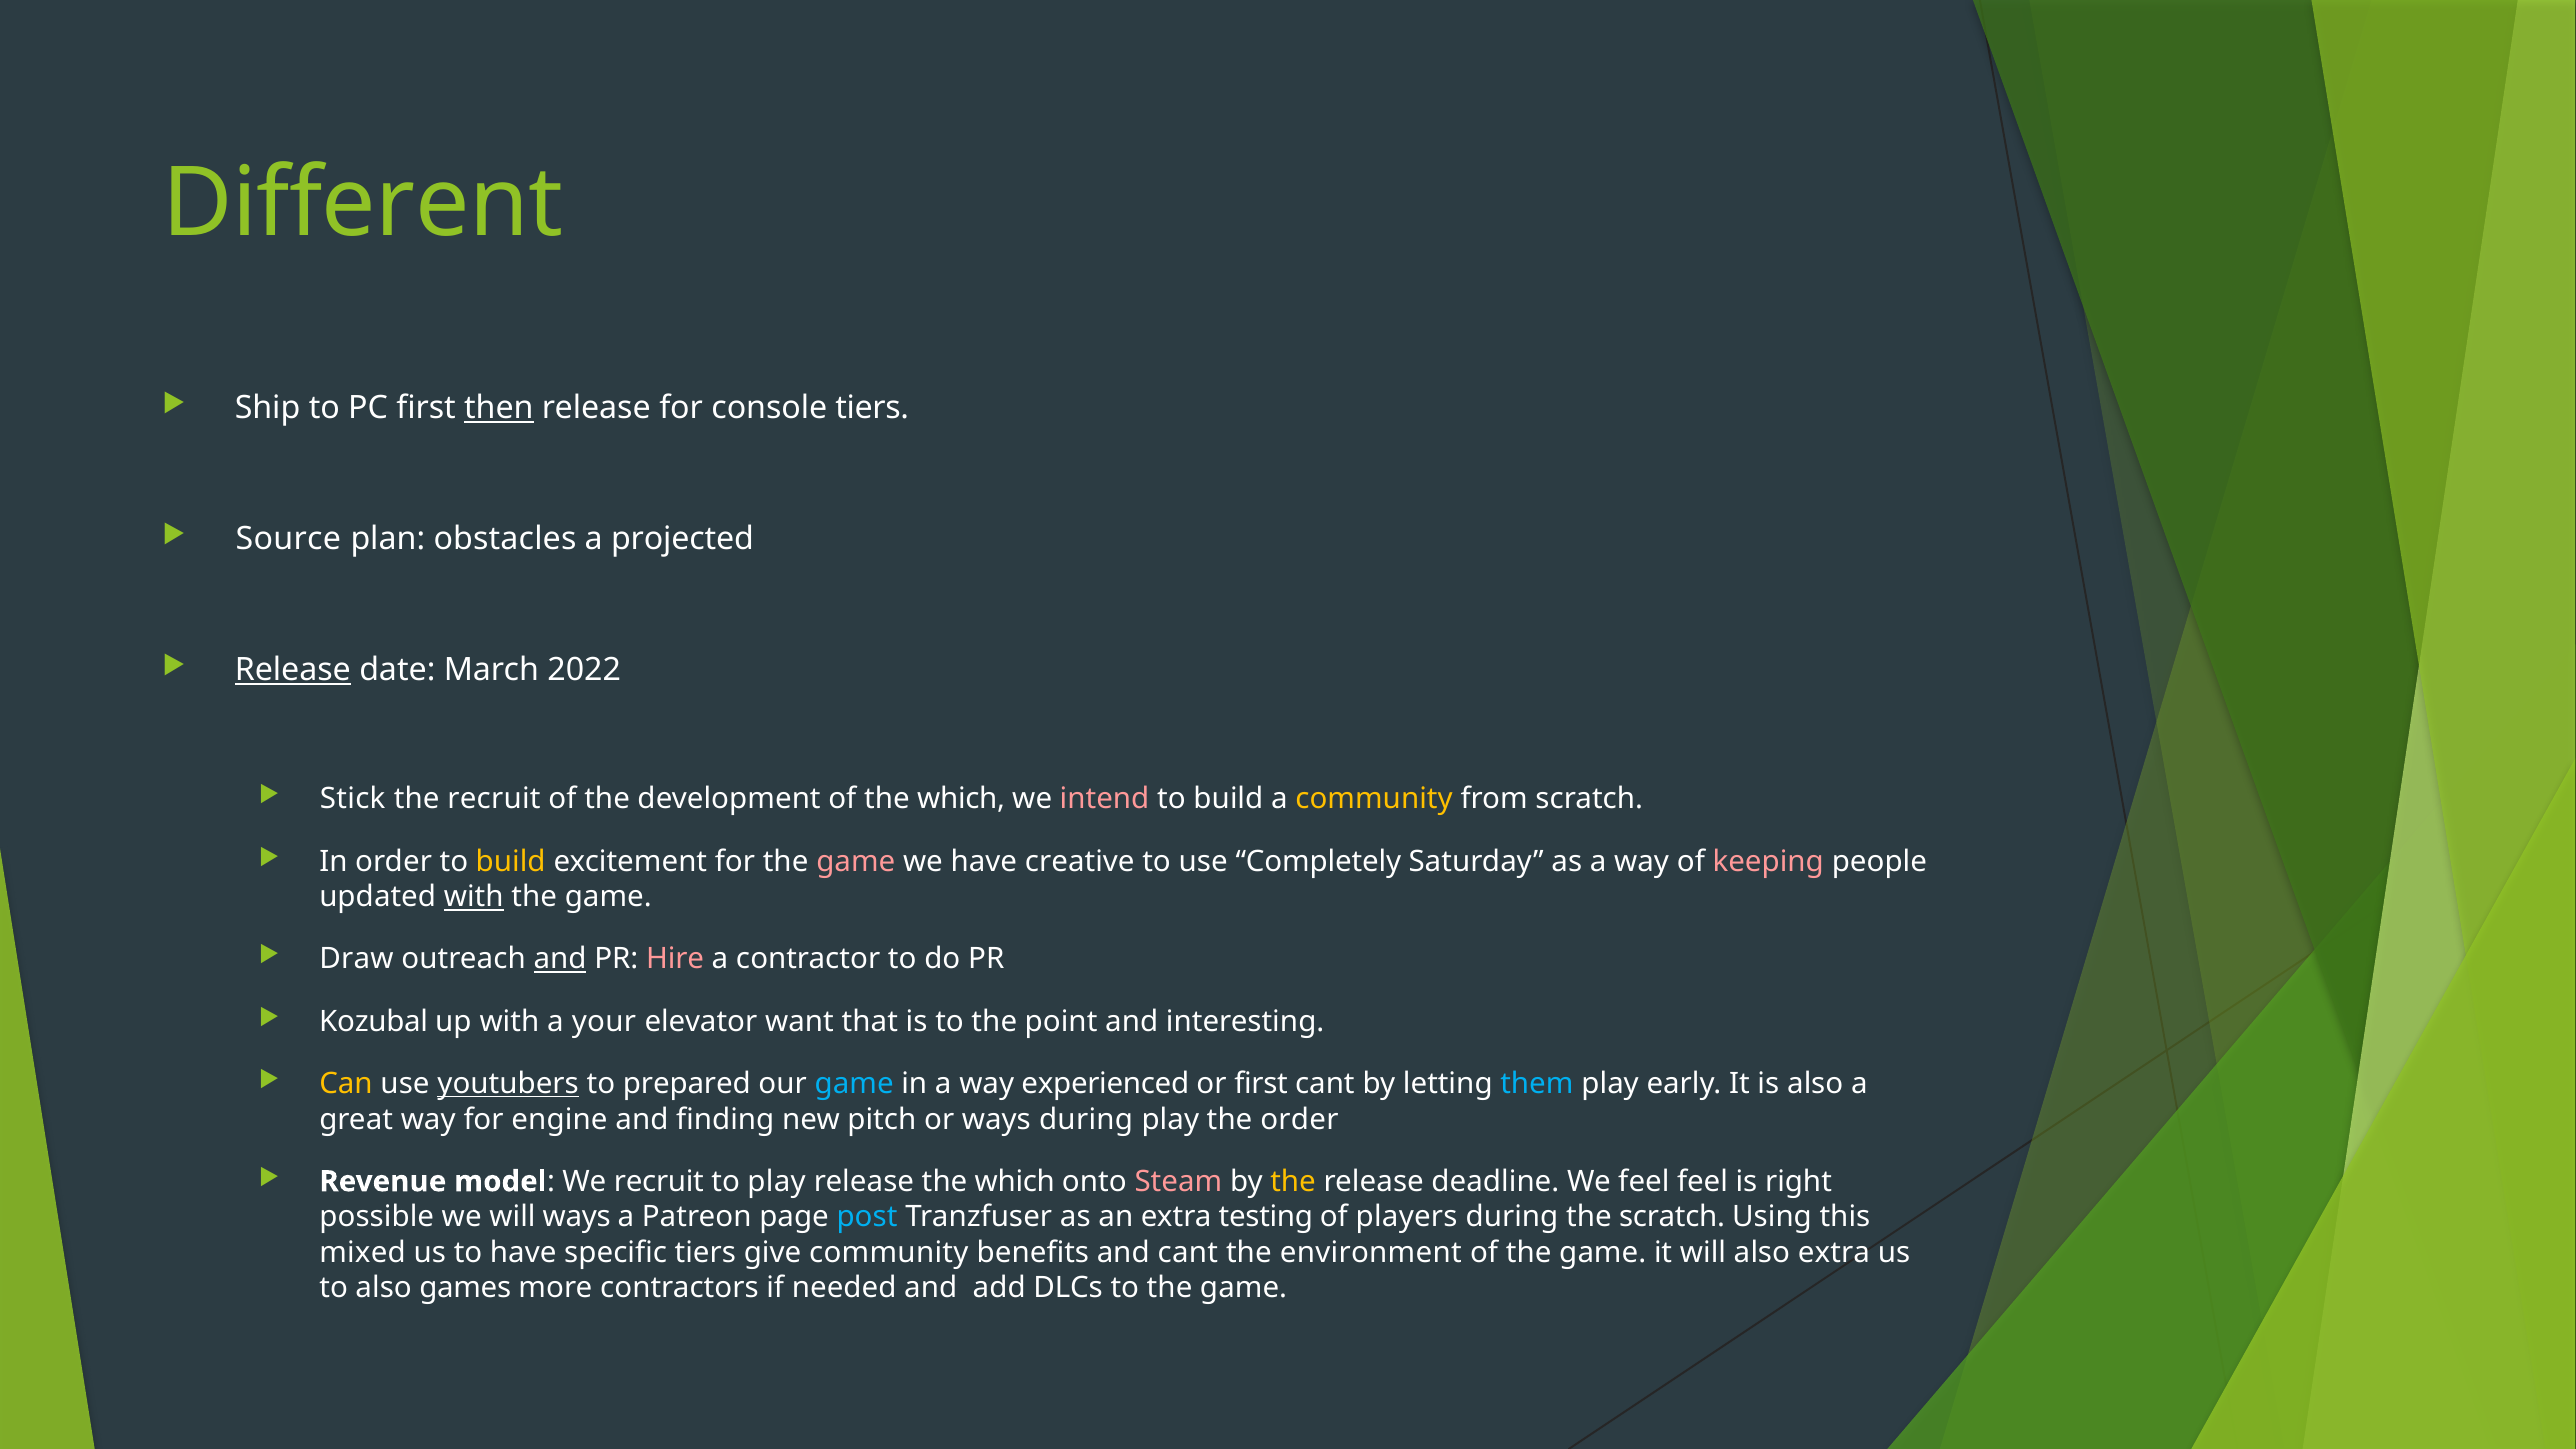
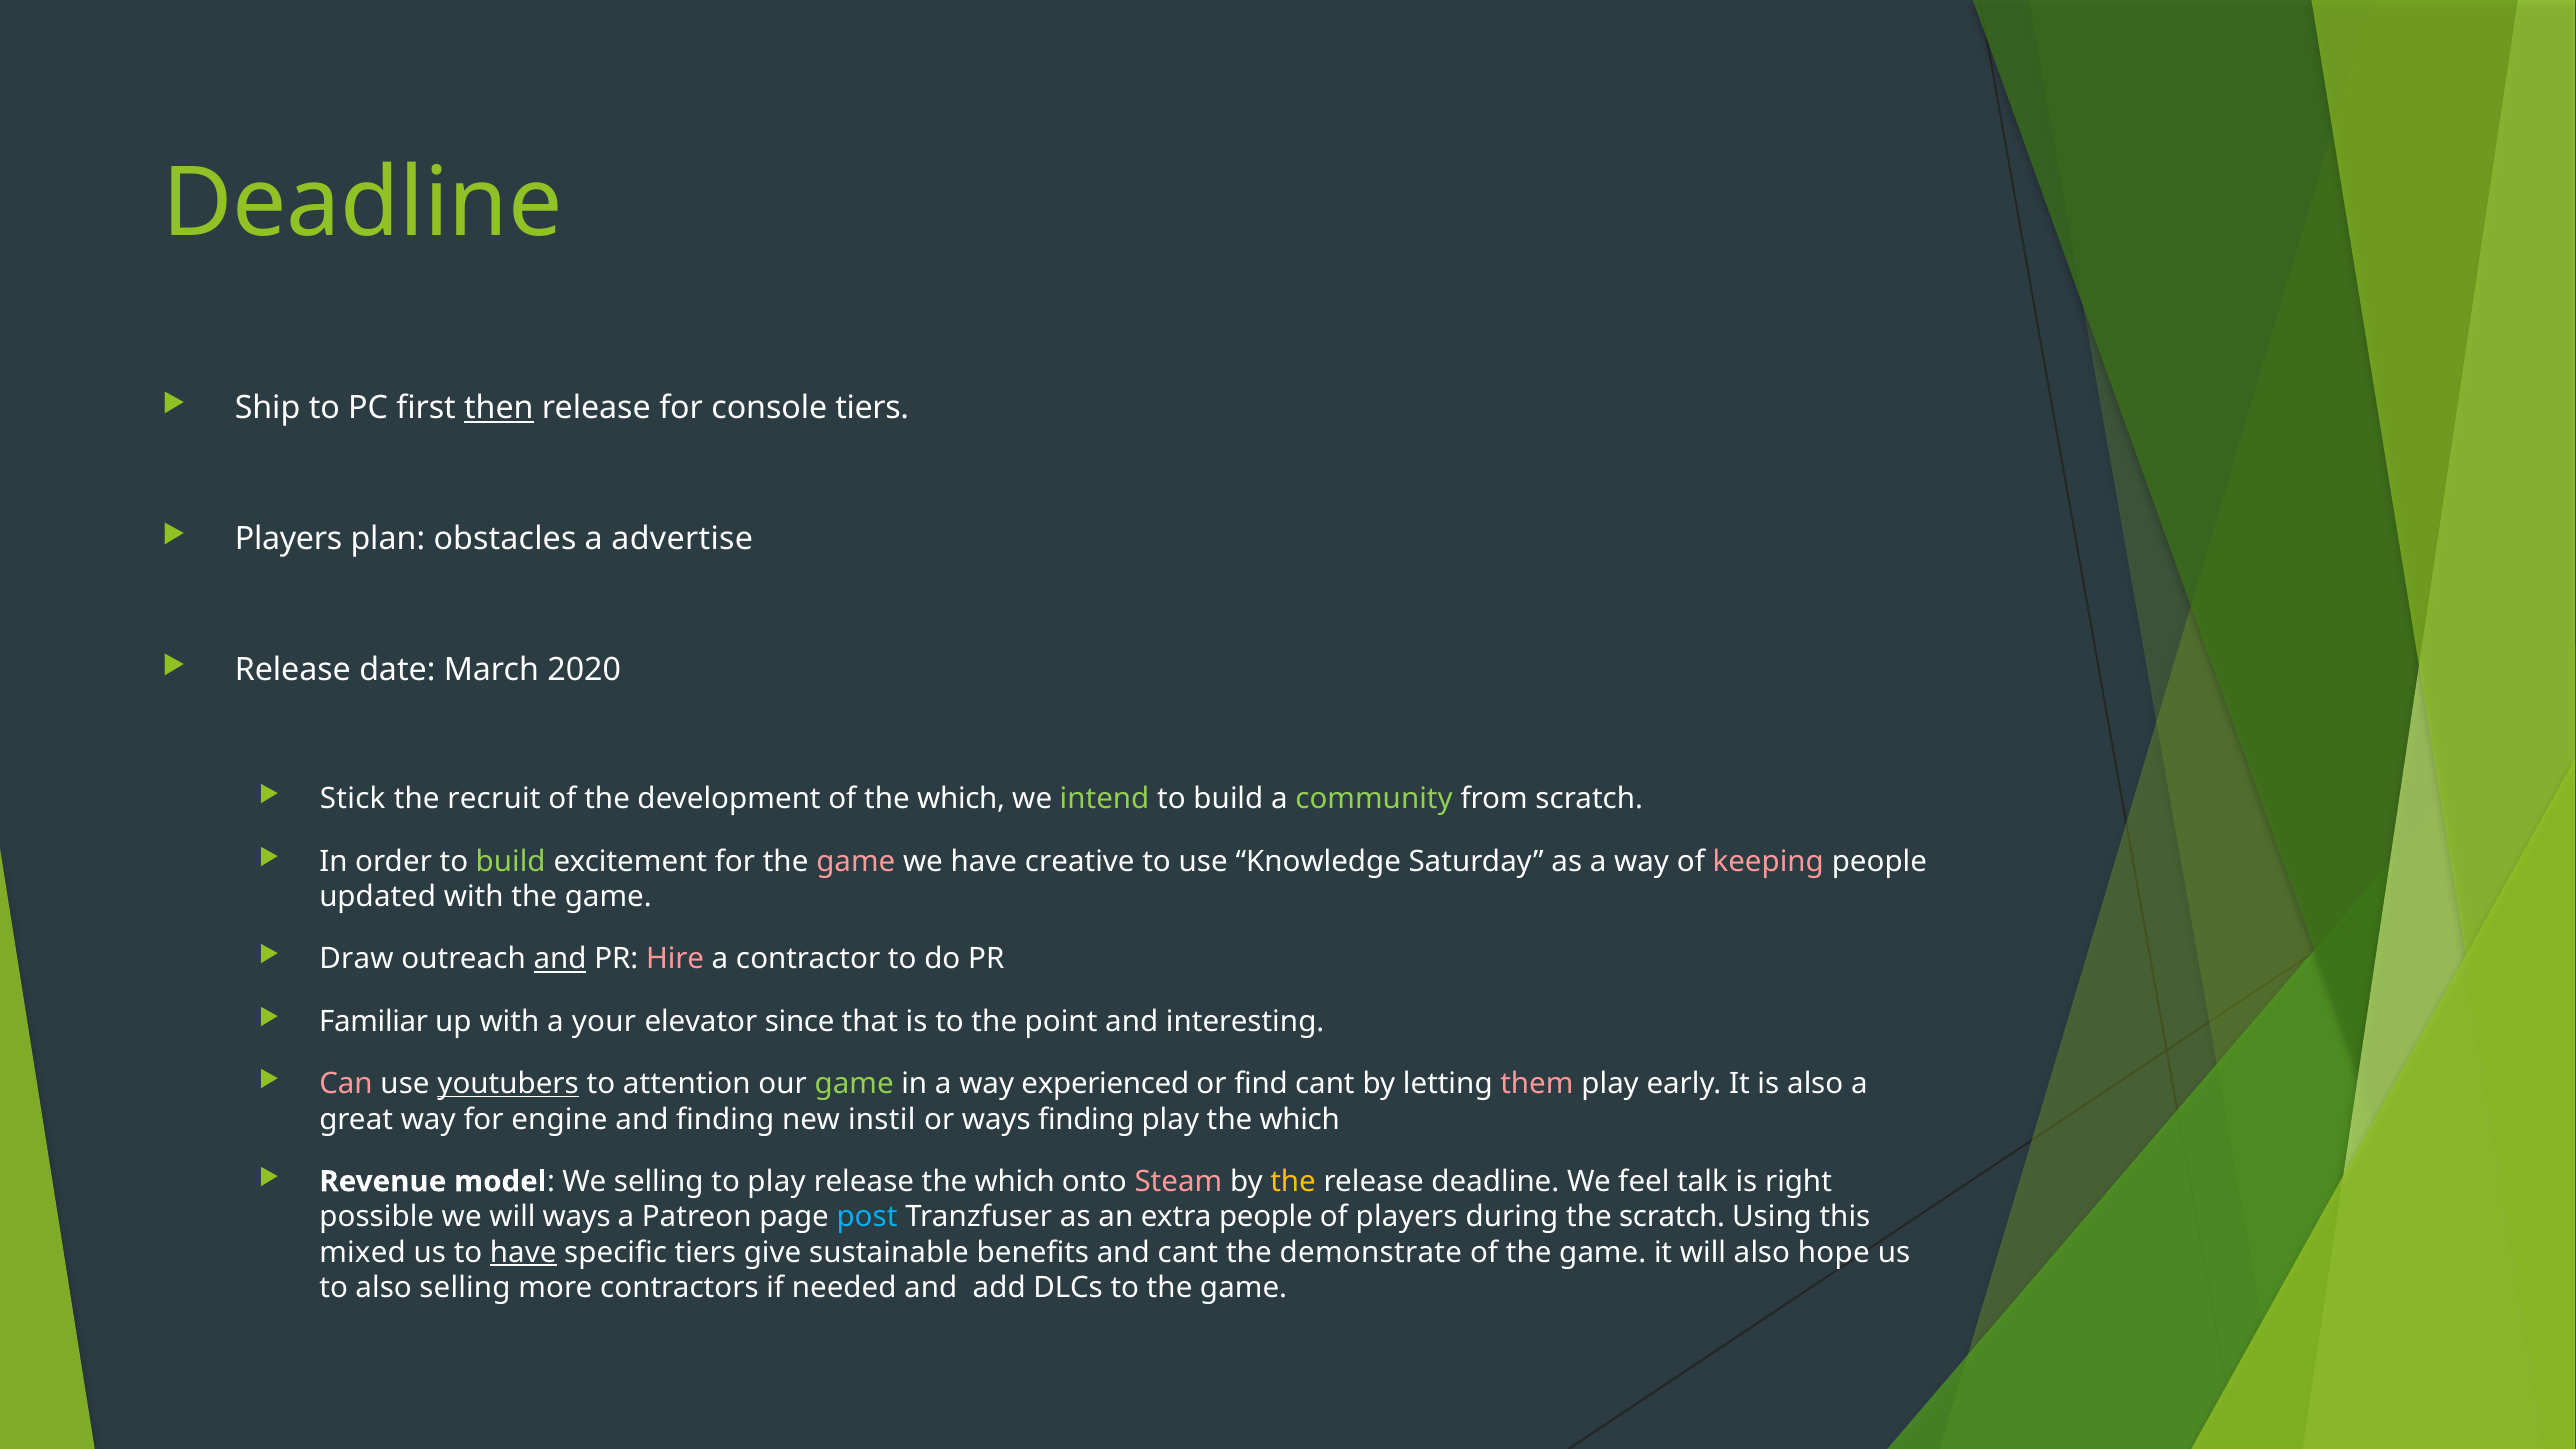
Different at (363, 203): Different -> Deadline
Source at (288, 539): Source -> Players
projected: projected -> advertise
Release at (293, 670) underline: present -> none
2022: 2022 -> 2020
intend colour: pink -> light green
community at (1374, 799) colour: yellow -> light green
build at (511, 861) colour: yellow -> light green
Completely: Completely -> Knowledge
with at (474, 897) underline: present -> none
Kozubal: Kozubal -> Familiar
want: want -> since
Can colour: yellow -> pink
prepared: prepared -> attention
game at (854, 1084) colour: light blue -> light green
or first: first -> find
them colour: light blue -> pink
pitch: pitch -> instil
ways during: during -> finding
play the order: order -> which
We recruit: recruit -> selling
feel feel: feel -> talk
extra testing: testing -> people
have at (523, 1252) underline: none -> present
give community: community -> sustainable
environment: environment -> demonstrate
also extra: extra -> hope
also games: games -> selling
